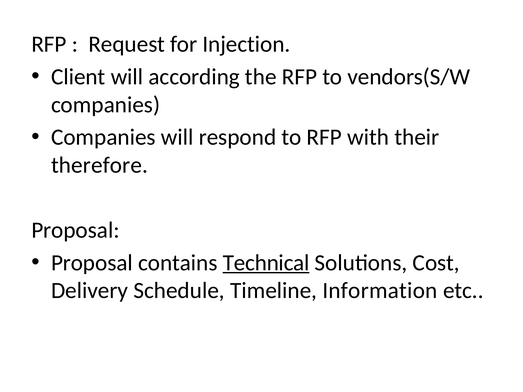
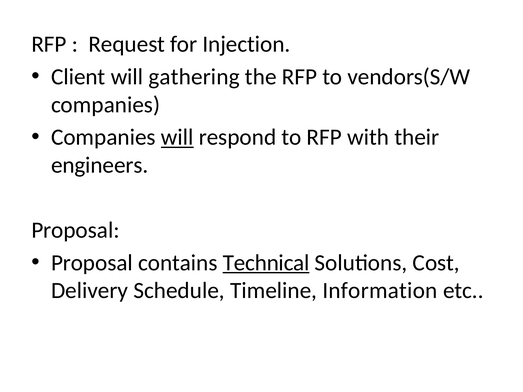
according: according -> gathering
will at (177, 137) underline: none -> present
therefore: therefore -> engineers
